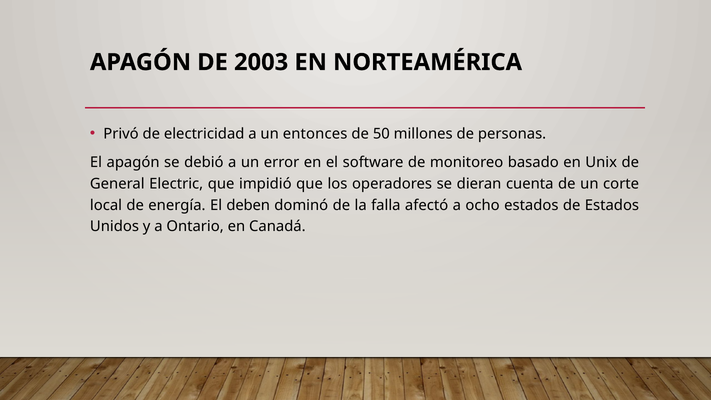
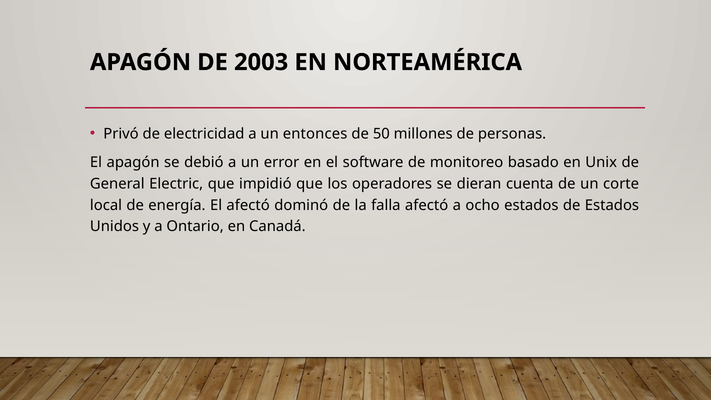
El deben: deben -> afectó
